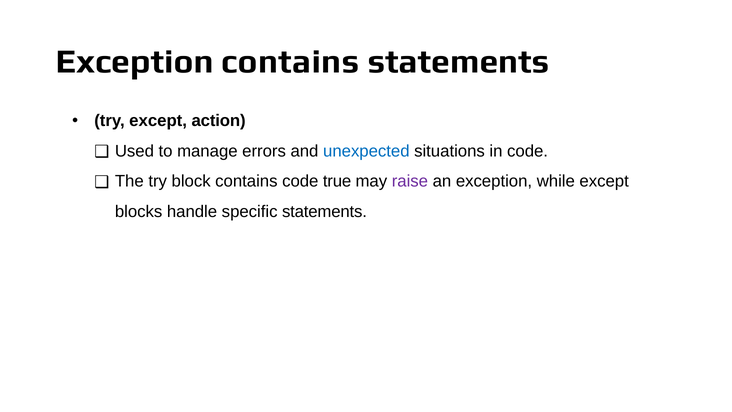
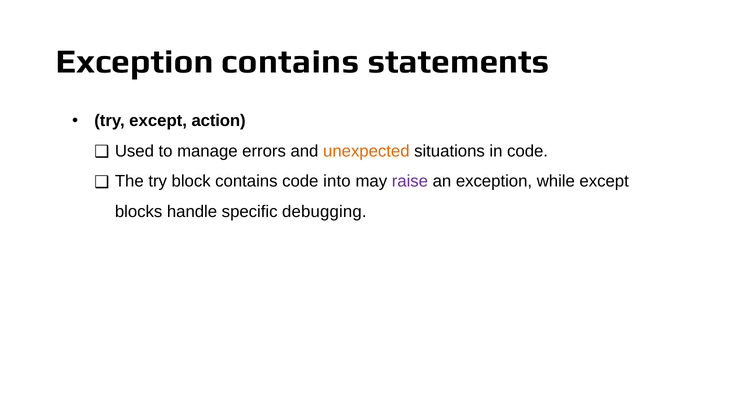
unexpected colour: blue -> orange
true: true -> into
specific statements: statements -> debugging
